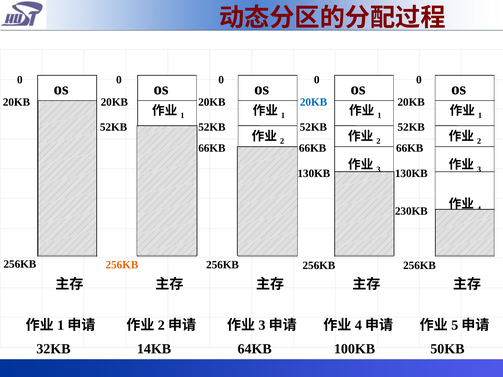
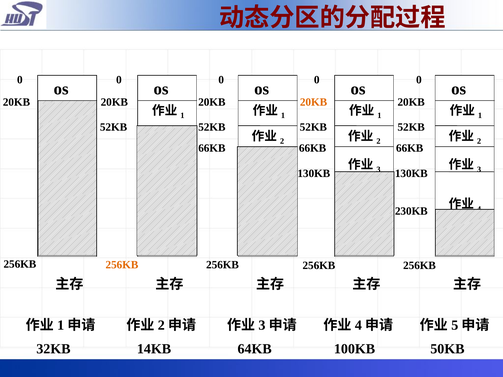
20KB at (314, 102) colour: blue -> orange
